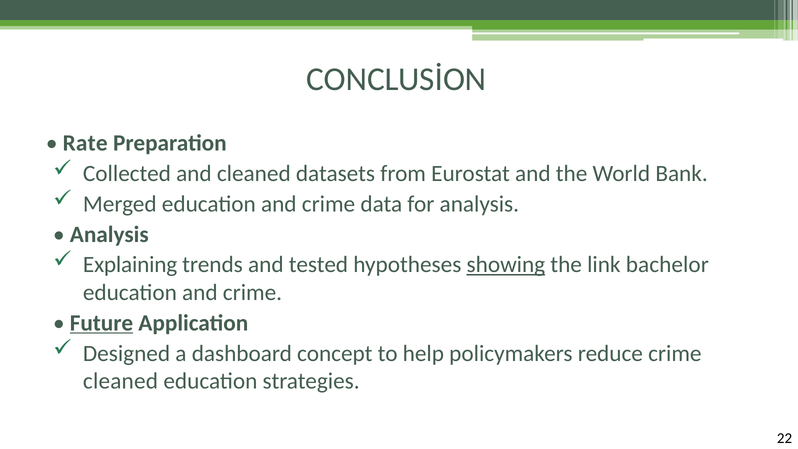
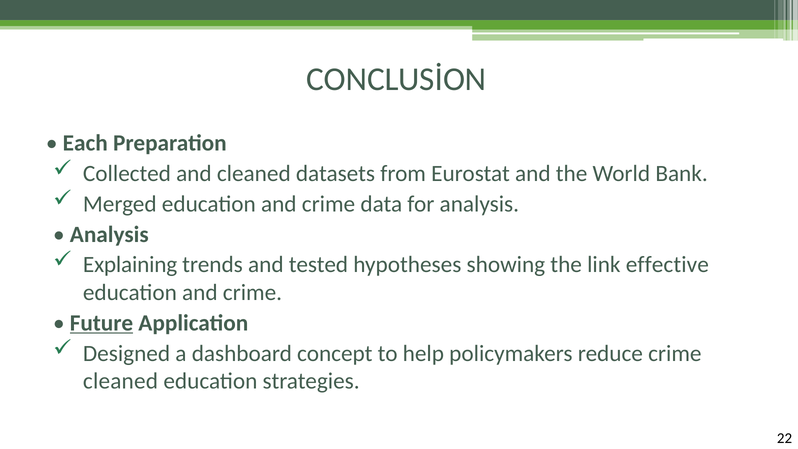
Rate: Rate -> Each
showing underline: present -> none
bachelor: bachelor -> effective
